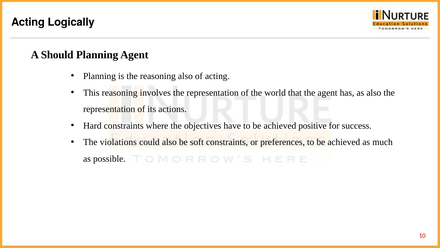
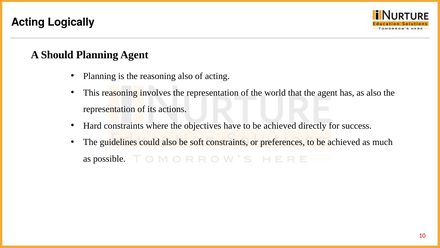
positive: positive -> directly
violations: violations -> guidelines
